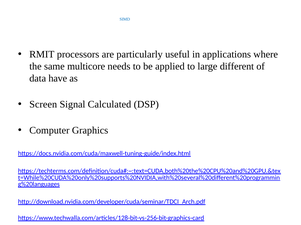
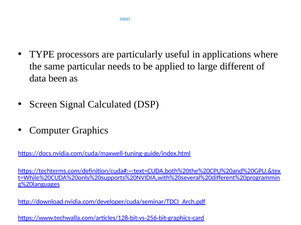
RMIT: RMIT -> TYPE
multicore: multicore -> particular
have: have -> been
